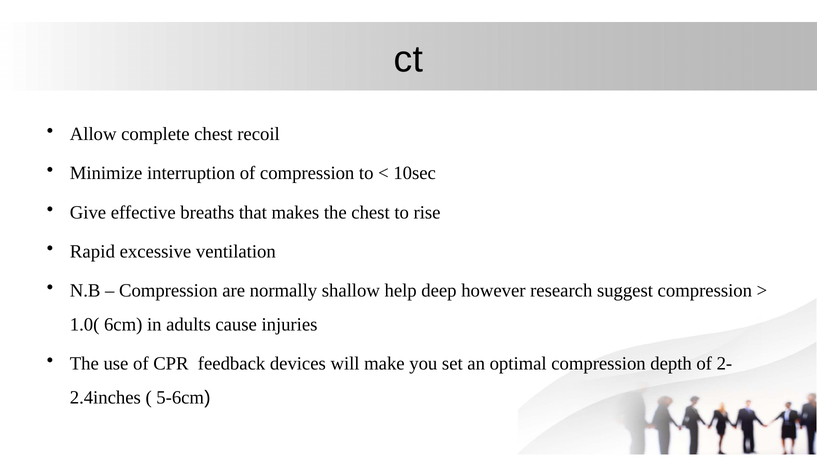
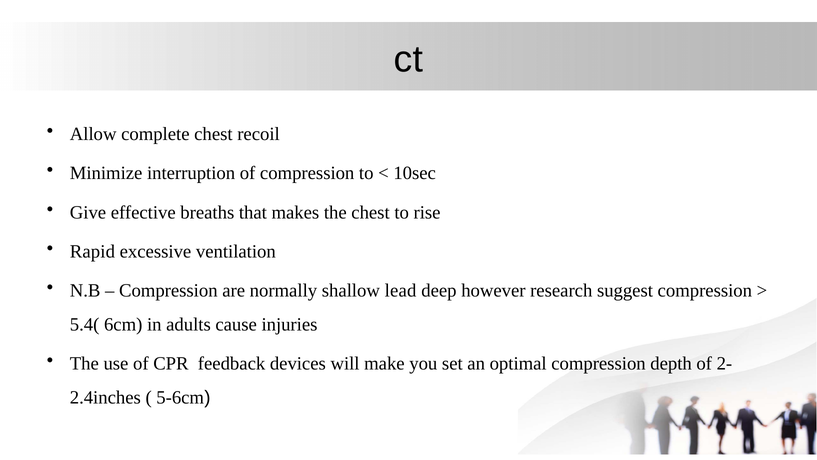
help: help -> lead
1.0(: 1.0( -> 5.4(
